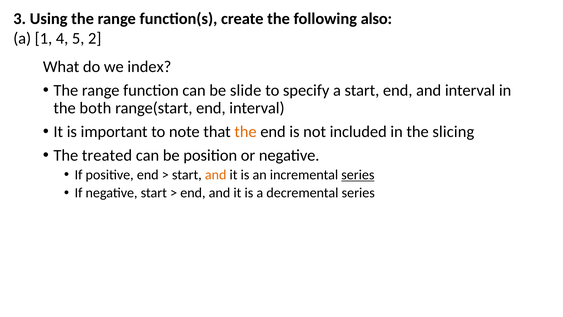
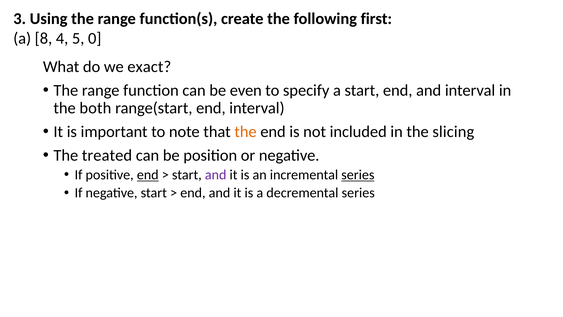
also: also -> first
1: 1 -> 8
2: 2 -> 0
index: index -> exact
slide: slide -> even
end at (148, 175) underline: none -> present
and at (216, 175) colour: orange -> purple
